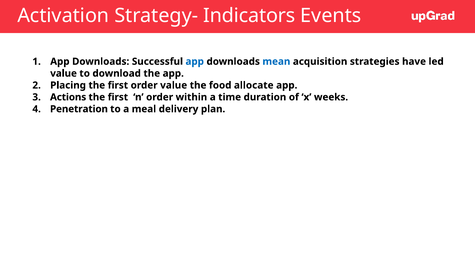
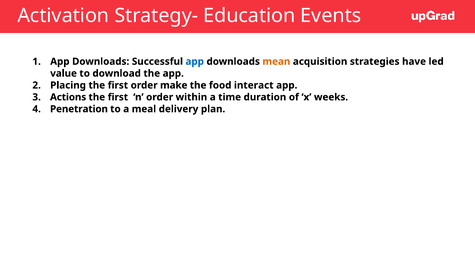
Indicators: Indicators -> Education
mean colour: blue -> orange
order value: value -> make
allocate: allocate -> interact
